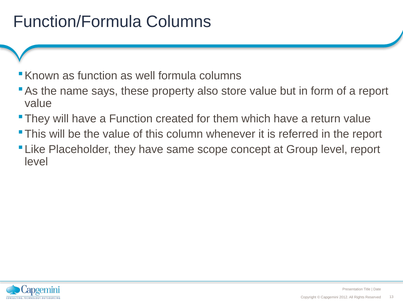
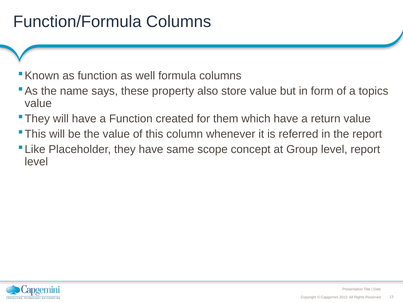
a report: report -> topics
